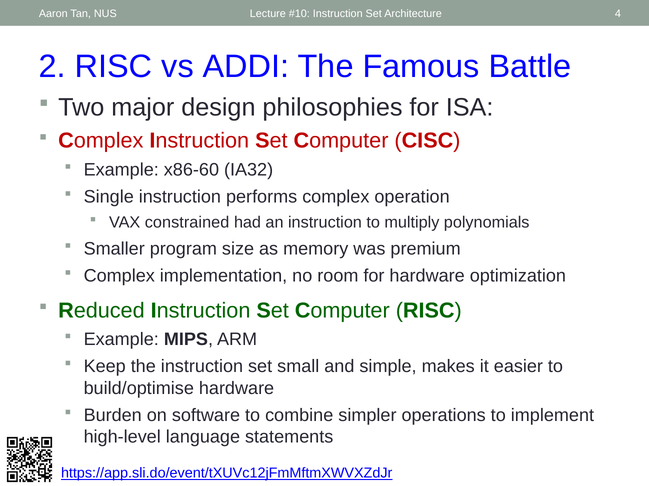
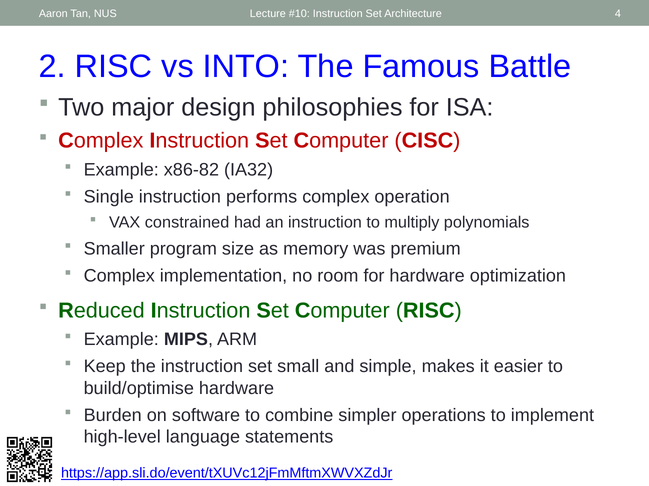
ADDI: ADDI -> INTO
x86-60: x86-60 -> x86-82
